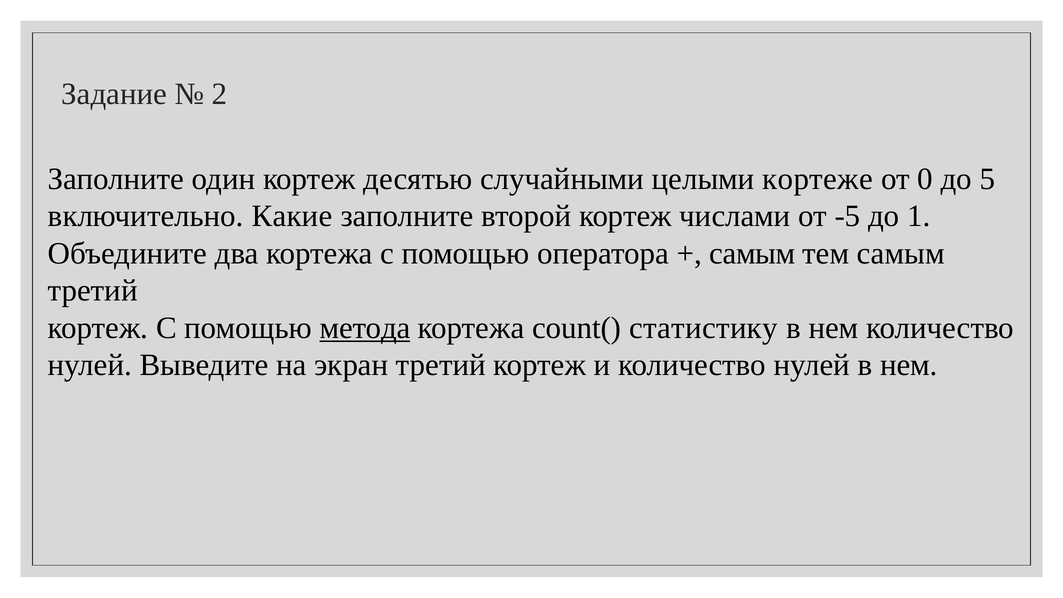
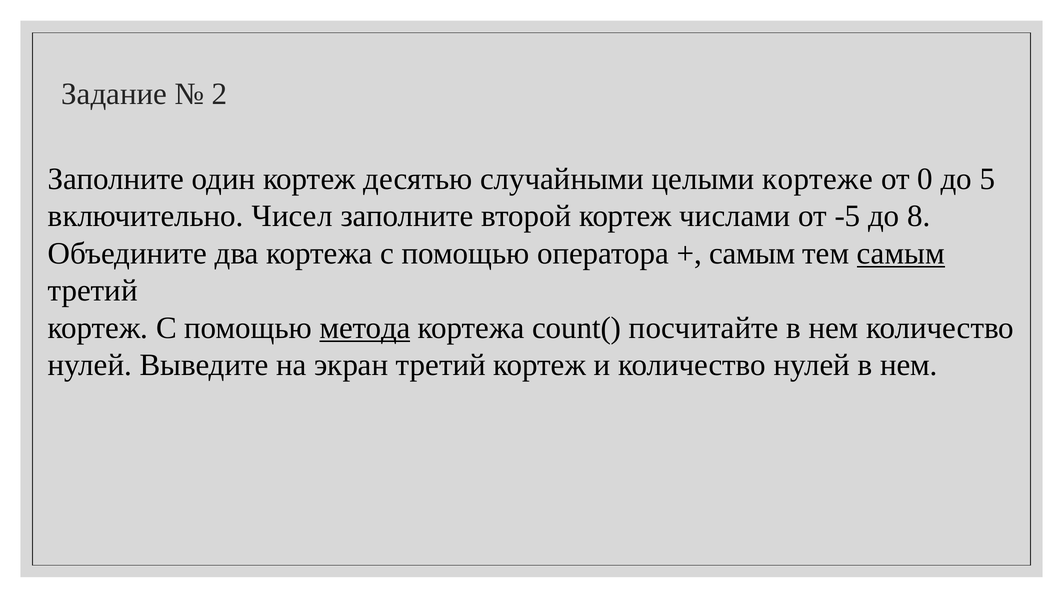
Какие: Какие -> Чисел
1: 1 -> 8
самым at (901, 253) underline: none -> present
статистику: статистику -> посчитайте
